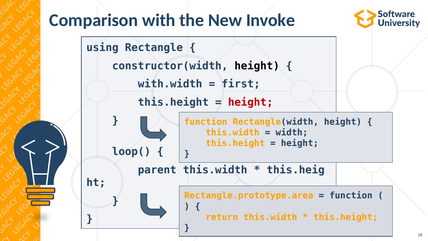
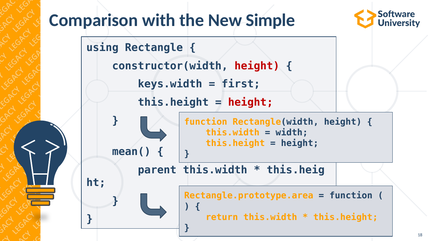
Invoke: Invoke -> Simple
height at (257, 66) colour: black -> red
with.width: with.width -> keys.width
loop(: loop( -> mean(
